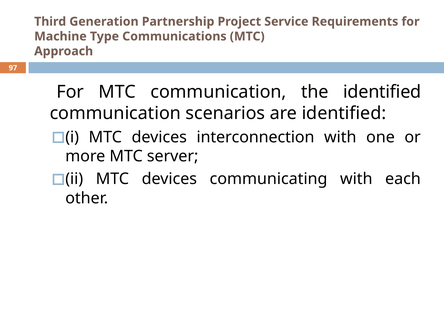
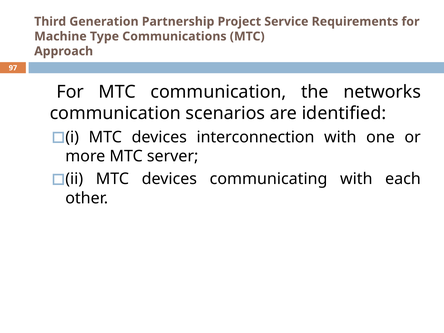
the identified: identified -> networks
